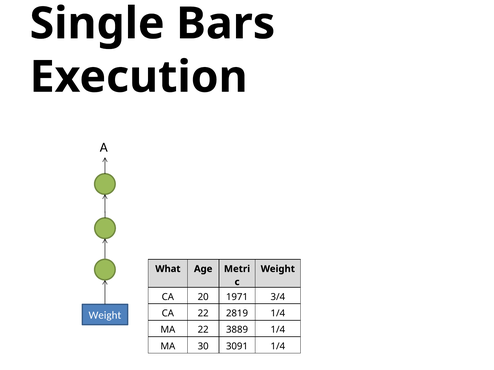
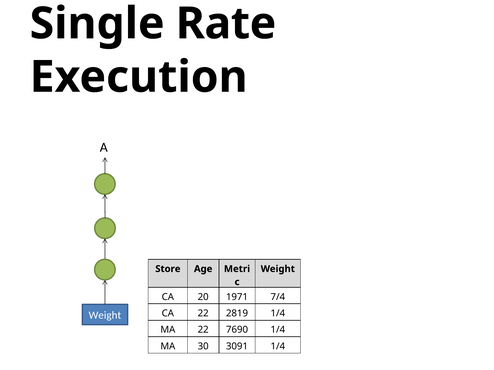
Bars: Bars -> Rate
What: What -> Store
3/4: 3/4 -> 7/4
3889: 3889 -> 7690
